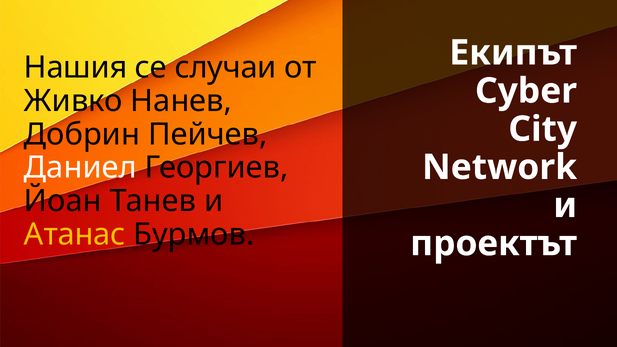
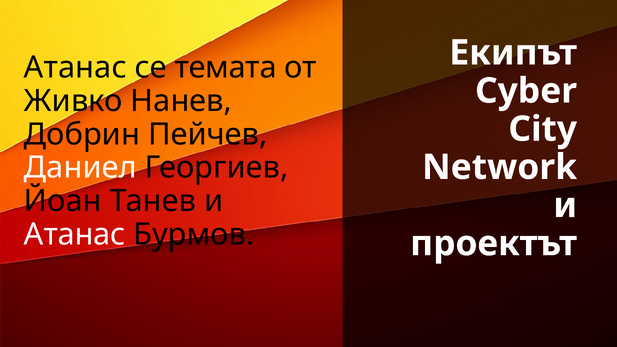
Нашия at (76, 68): Нашия -> Атанас
случаи: случаи -> темата
Атанас at (75, 234) colour: yellow -> white
